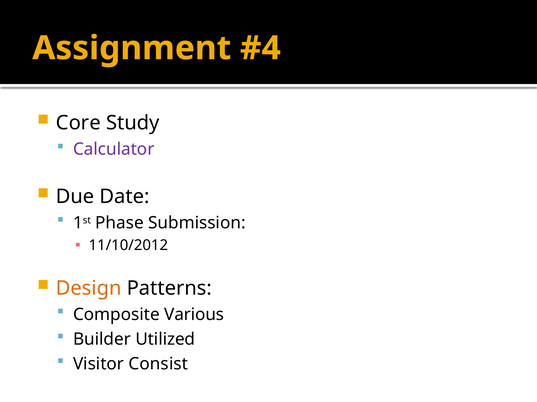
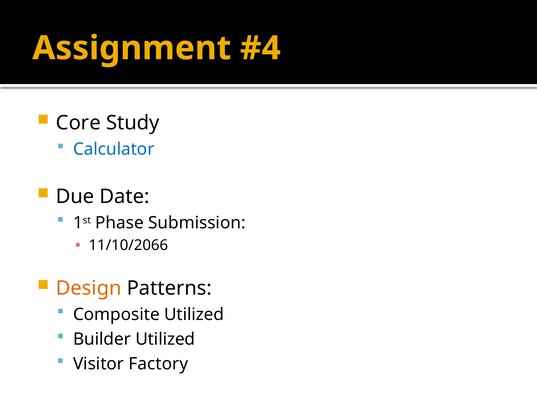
Calculator colour: purple -> blue
11/10/2012: 11/10/2012 -> 11/10/2066
Composite Various: Various -> Utilized
Consist: Consist -> Factory
